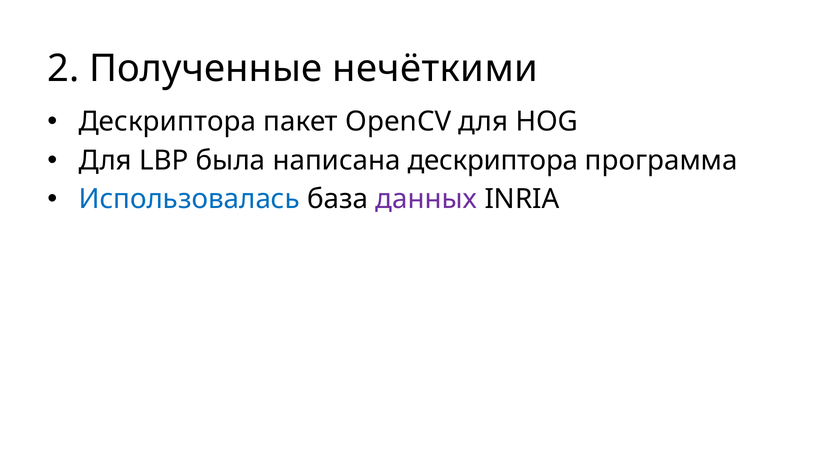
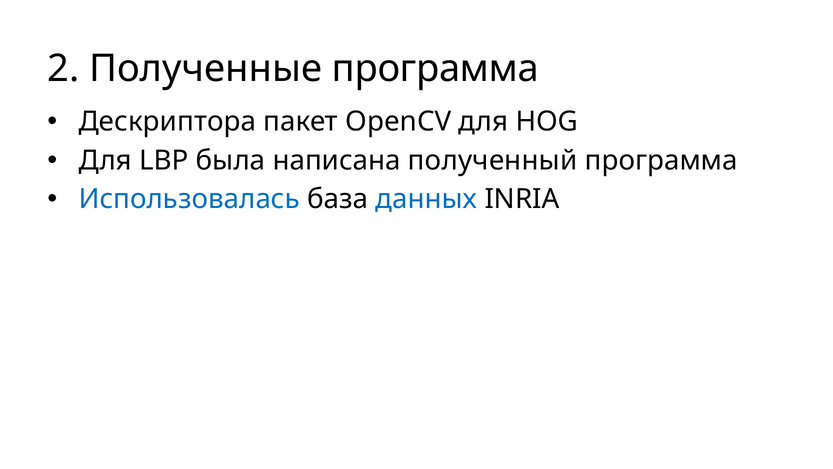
Полученные нечёткими: нечёткими -> программа
написана дескриптора: дескриптора -> полученный
данных colour: purple -> blue
